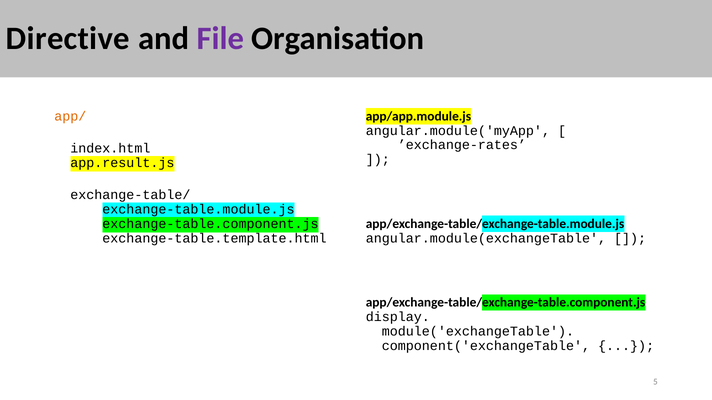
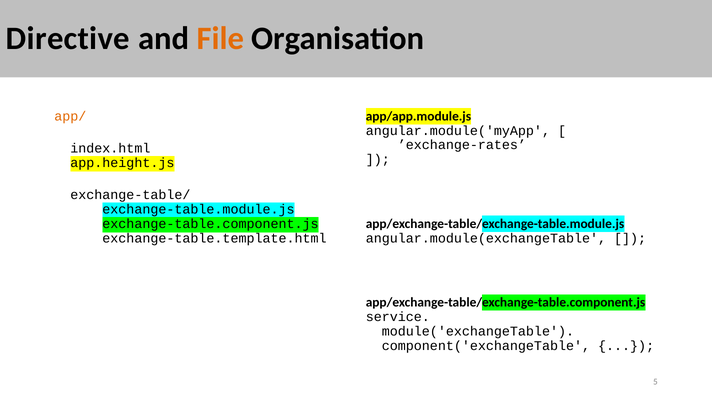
File colour: purple -> orange
app.result.js: app.result.js -> app.height.js
display: display -> service
